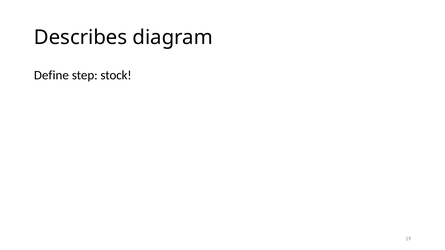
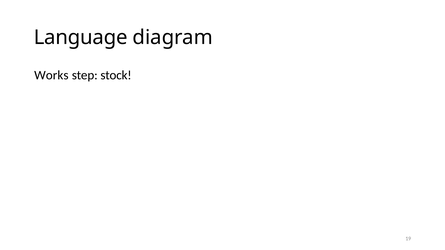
Describes: Describes -> Language
Define: Define -> Works
